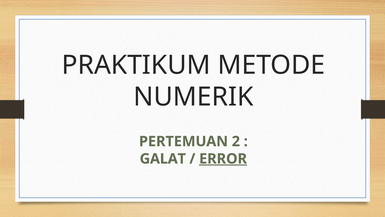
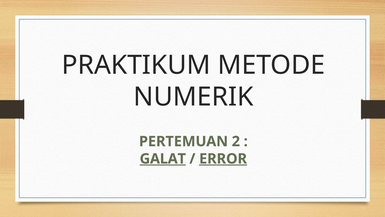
GALAT underline: none -> present
